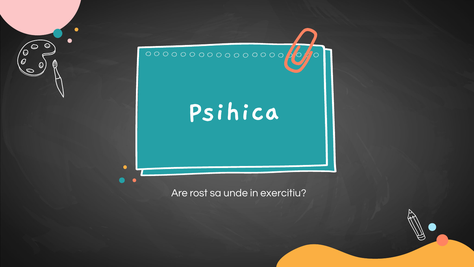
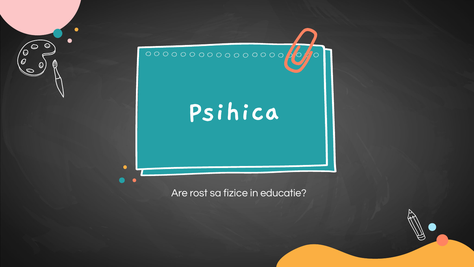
unde: unde -> fizice
exercitiu: exercitiu -> educatie
